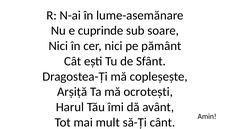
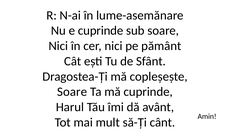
Arșiță at (72, 92): Arșiță -> Soare
mă ocrotești: ocrotești -> cuprinde
